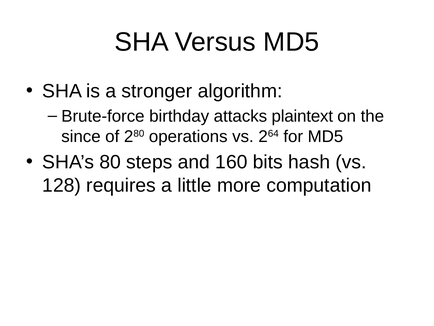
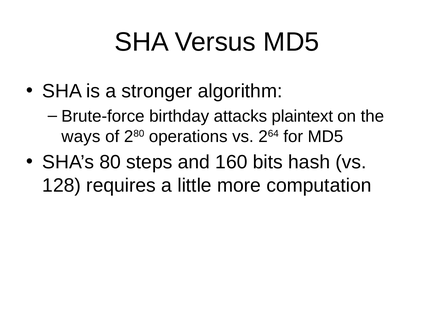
since: since -> ways
